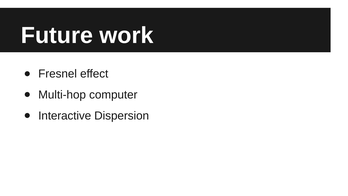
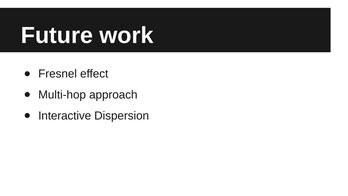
computer: computer -> approach
